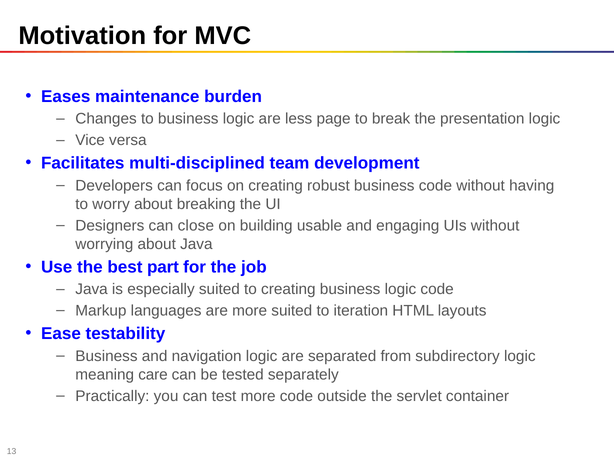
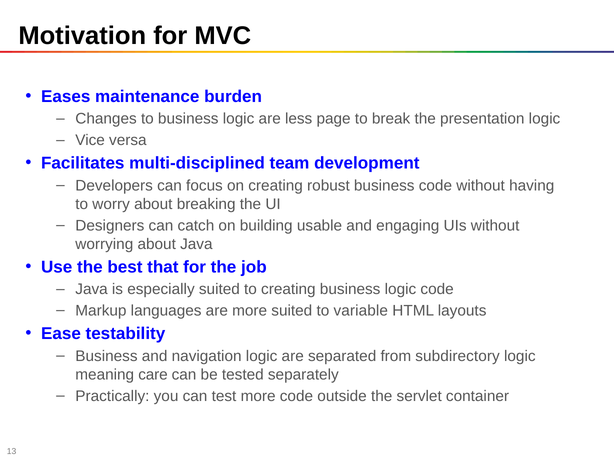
close: close -> catch
part: part -> that
iteration: iteration -> variable
